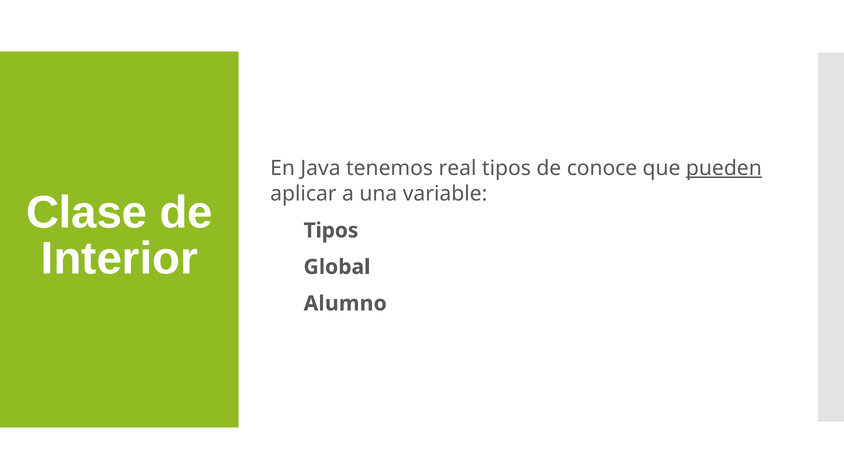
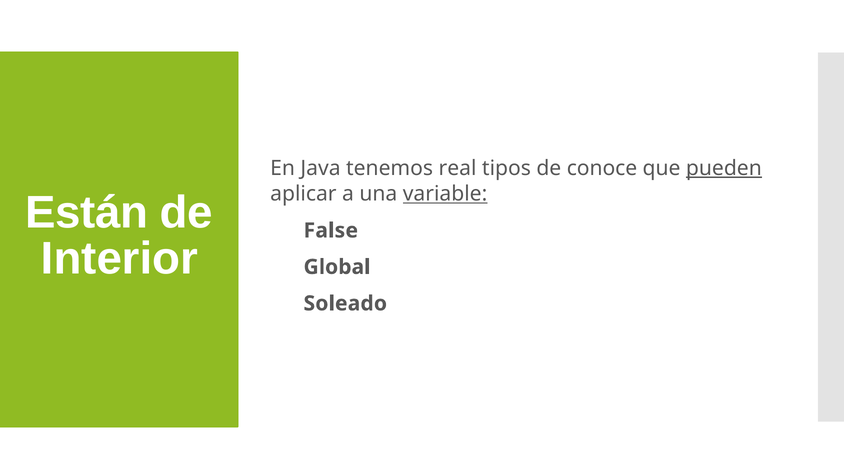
variable underline: none -> present
Clase: Clase -> Están
Tipos at (331, 230): Tipos -> False
Alumno: Alumno -> Soleado
